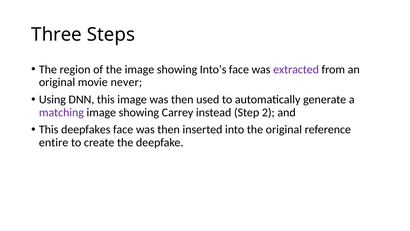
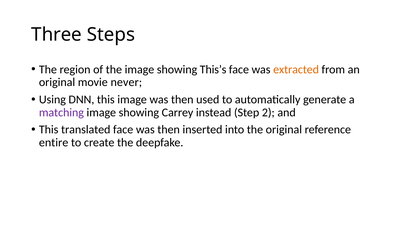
Into’s: Into’s -> This’s
extracted colour: purple -> orange
deepfakes: deepfakes -> translated
